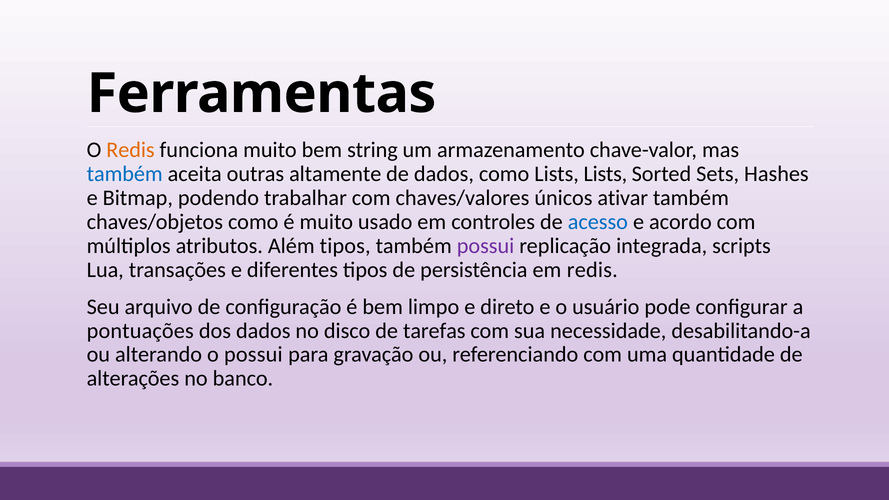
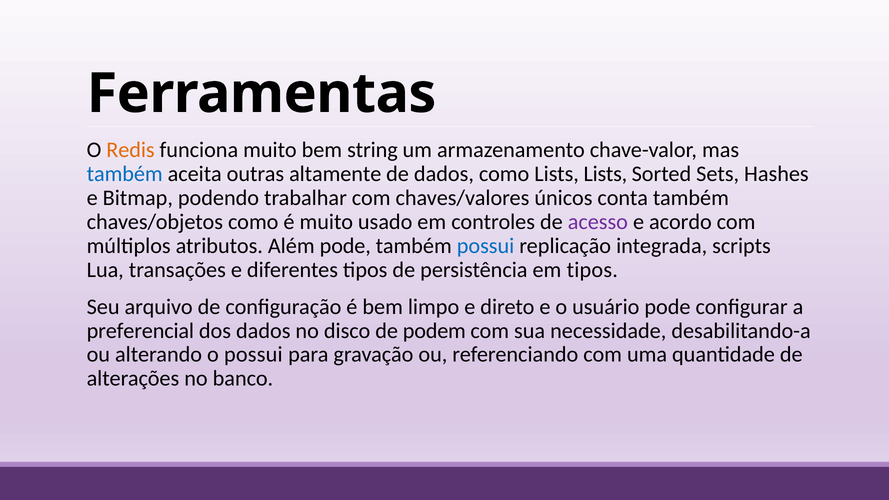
ativar: ativar -> conta
acesso colour: blue -> purple
Além tipos: tipos -> pode
possui at (486, 246) colour: purple -> blue
em redis: redis -> tipos
pontuações: pontuações -> preferencial
tarefas: tarefas -> podem
